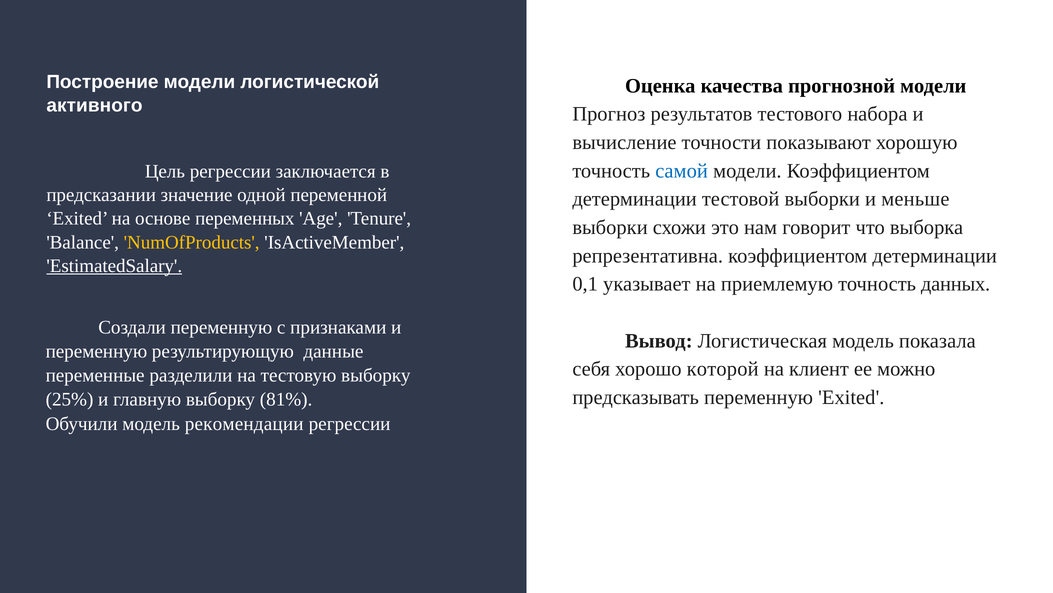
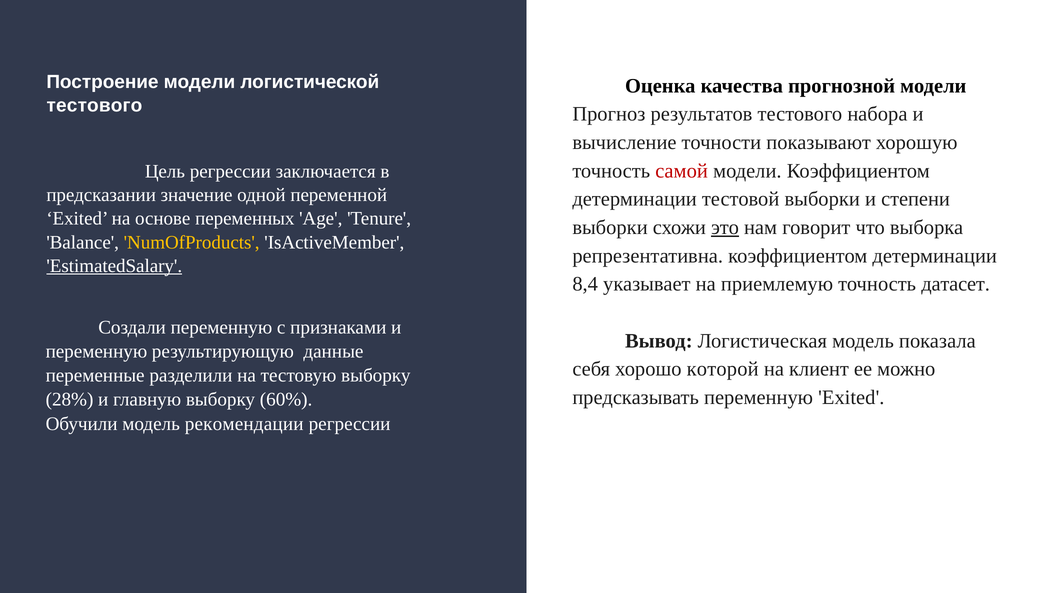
активного at (94, 105): активного -> тестового
самой colour: blue -> red
меньше: меньше -> степени
это underline: none -> present
0,1: 0,1 -> 8,4
данных: данных -> датасет
25%: 25% -> 28%
81%: 81% -> 60%
